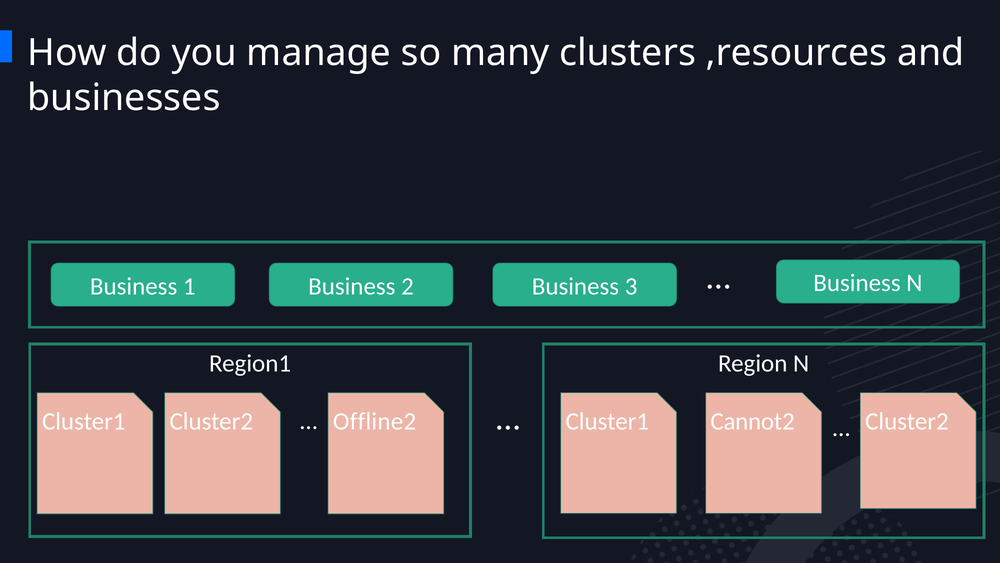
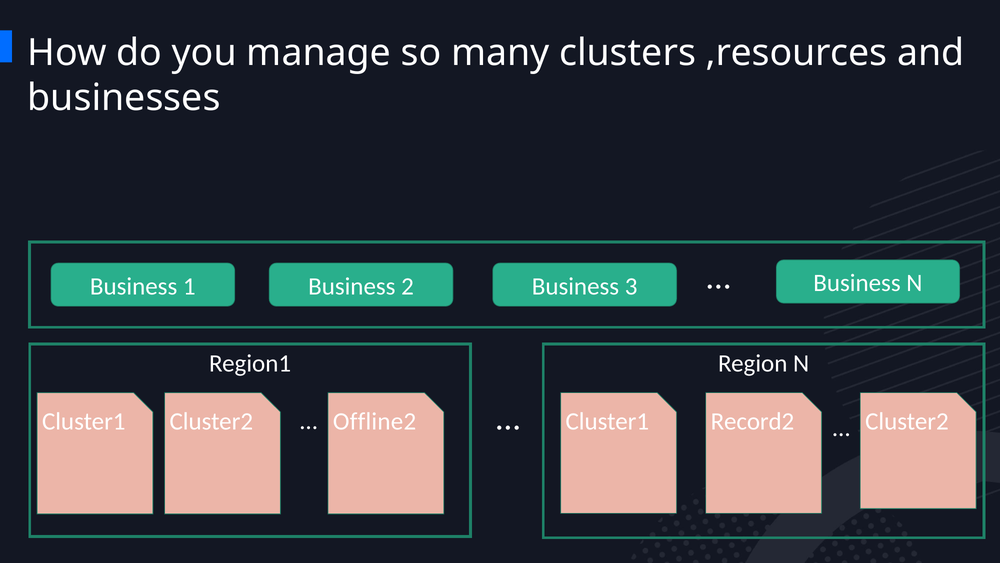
Cannot2: Cannot2 -> Record2
